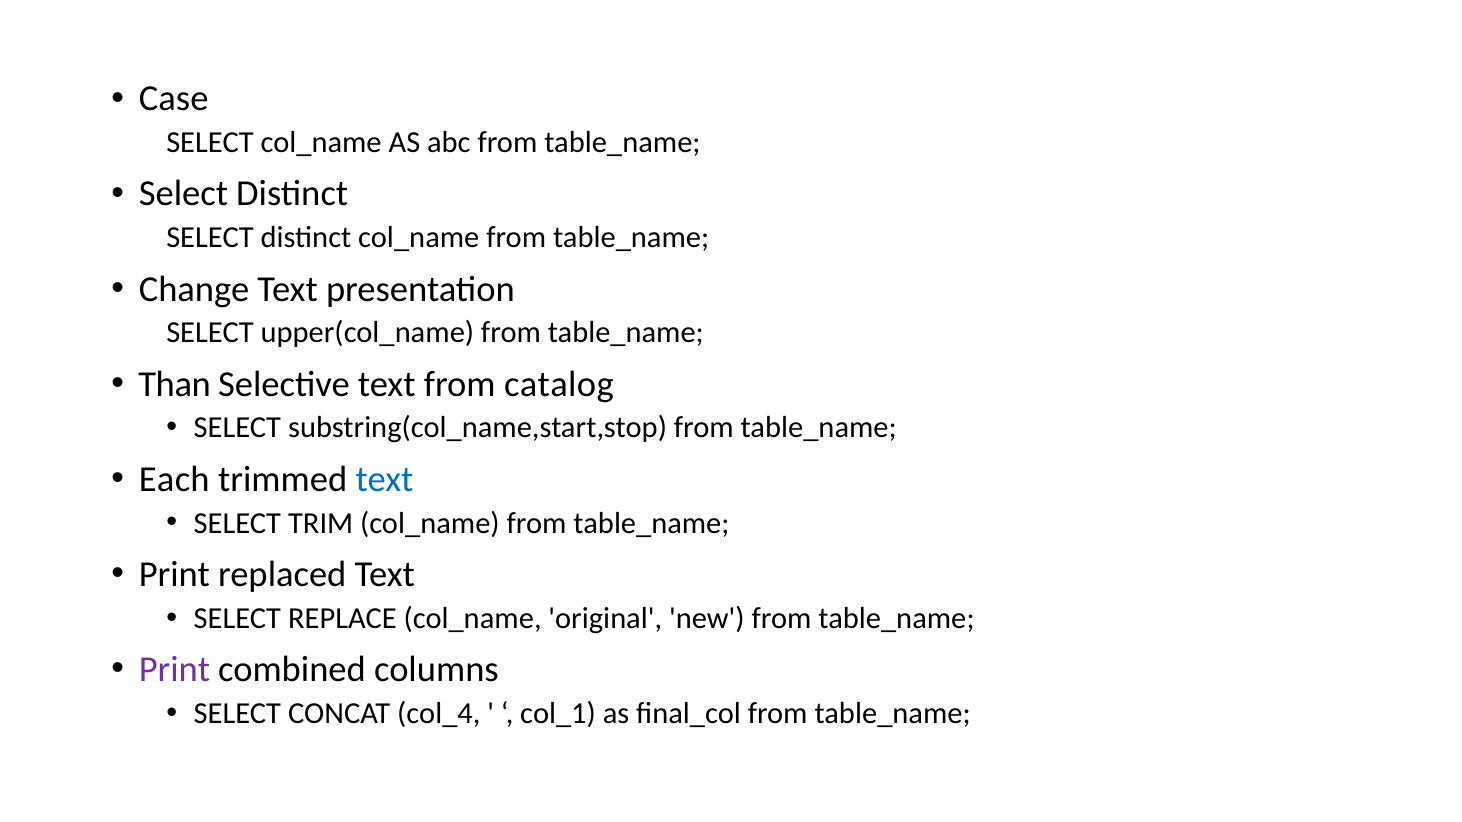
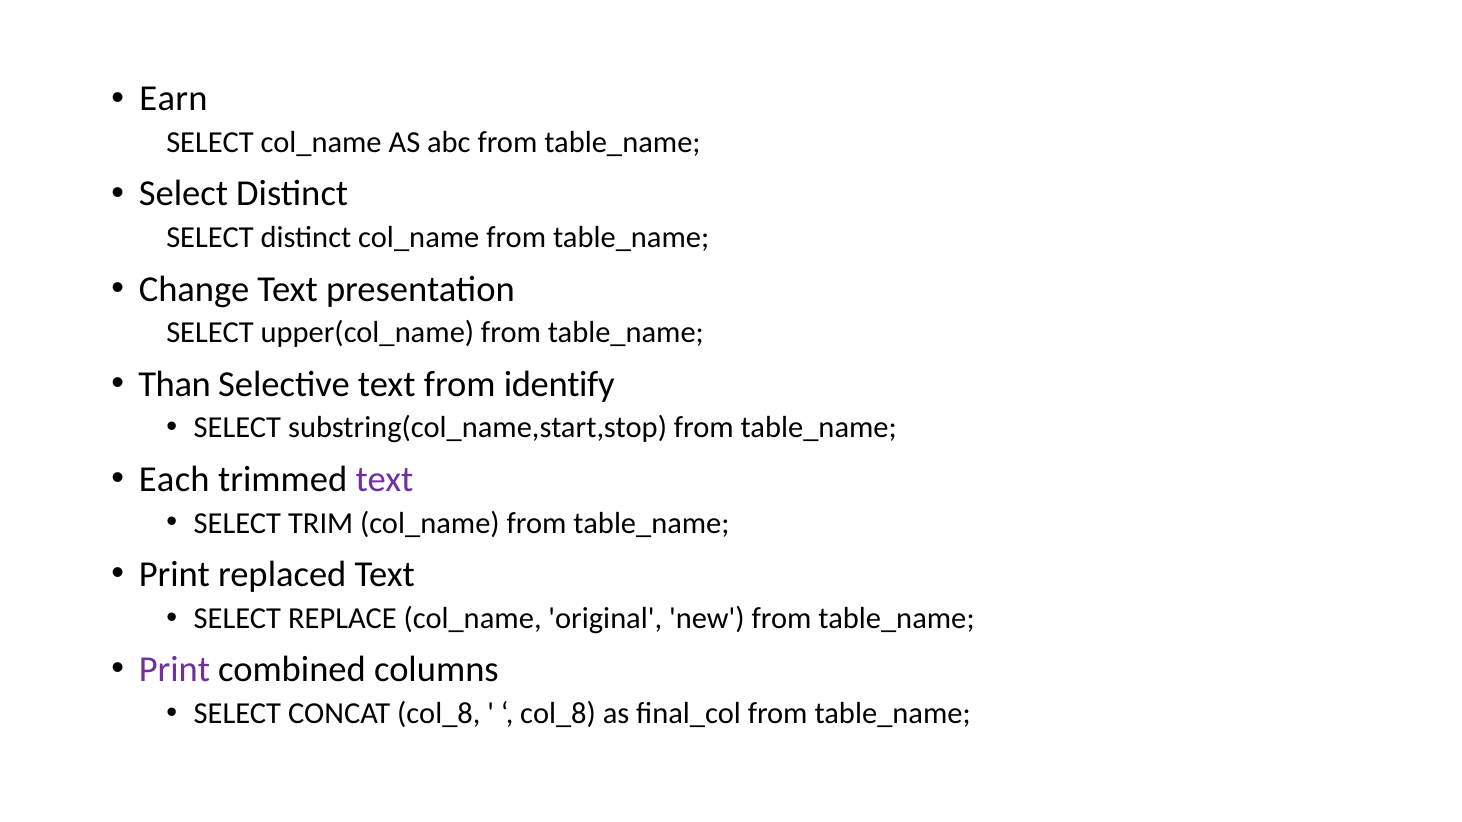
Case: Case -> Earn
catalog: catalog -> identify
text at (384, 479) colour: blue -> purple
CONCAT col_4: col_4 -> col_8
col_1 at (558, 714): col_1 -> col_8
